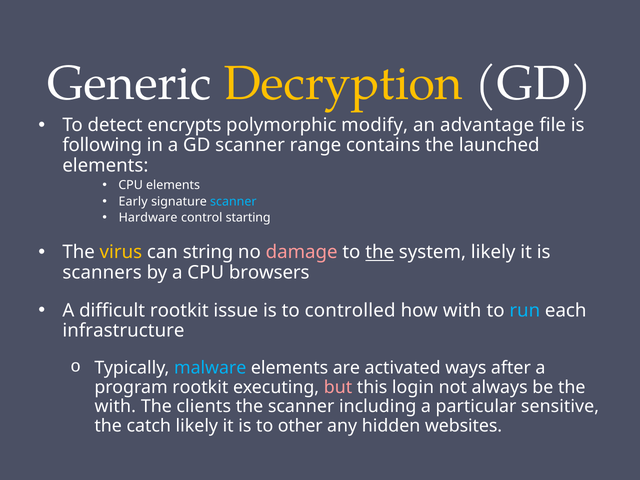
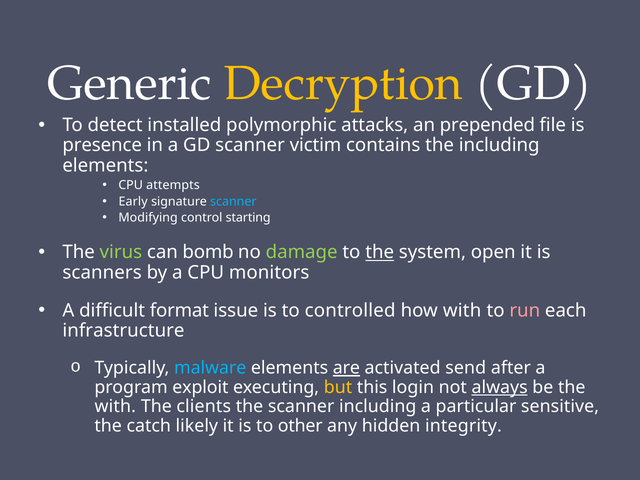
encrypts: encrypts -> installed
modify: modify -> attacks
advantage: advantage -> prepended
following: following -> presence
range: range -> victim
the launched: launched -> including
CPU elements: elements -> attempts
Hardware: Hardware -> Modifying
virus colour: yellow -> light green
string: string -> bomb
damage colour: pink -> light green
system likely: likely -> open
browsers: browsers -> monitors
difficult rootkit: rootkit -> format
run colour: light blue -> pink
are underline: none -> present
ways: ways -> send
program rootkit: rootkit -> exploit
but colour: pink -> yellow
always underline: none -> present
websites: websites -> integrity
